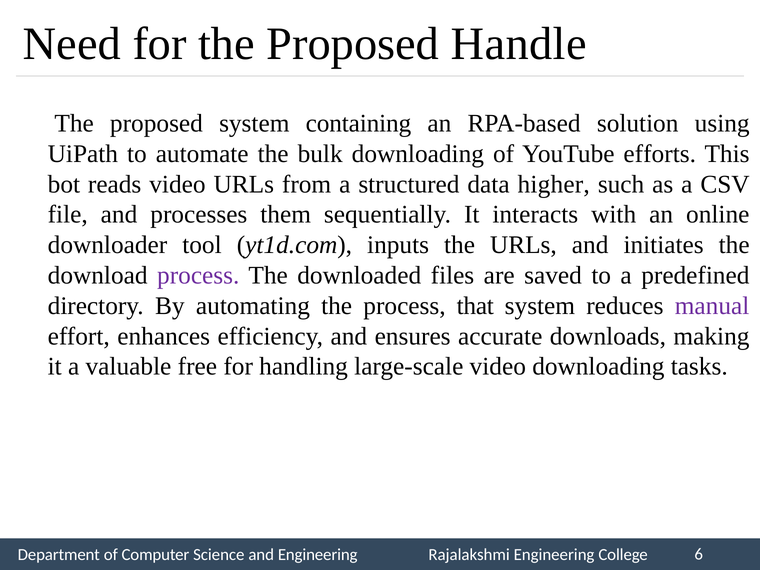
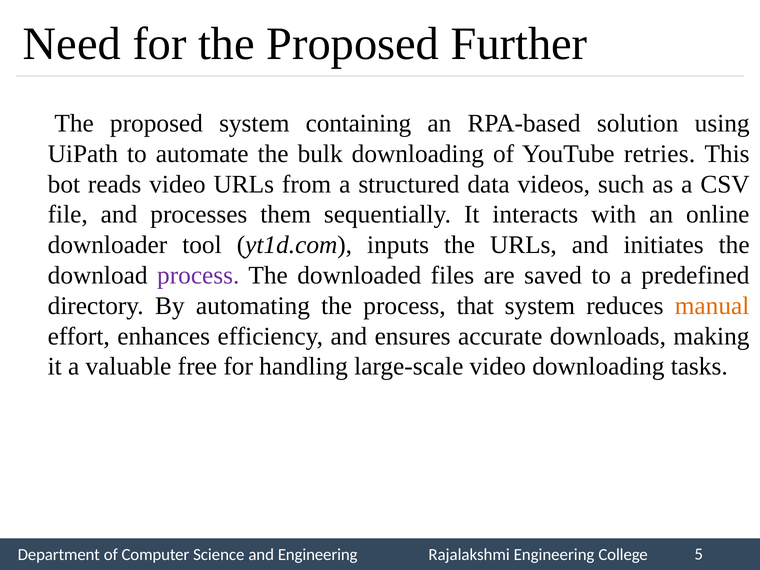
Handle: Handle -> Further
efforts: efforts -> retries
higher: higher -> videos
manual colour: purple -> orange
6: 6 -> 5
